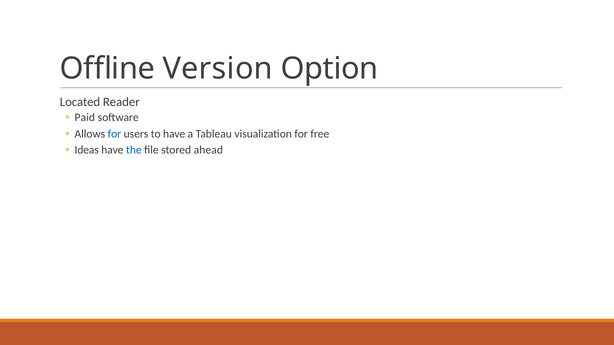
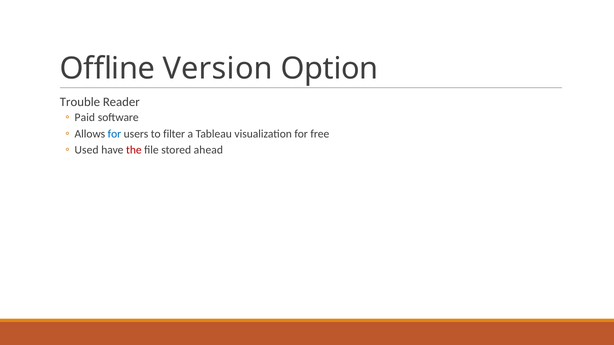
Located: Located -> Trouble
to have: have -> filter
Ideas: Ideas -> Used
the colour: blue -> red
